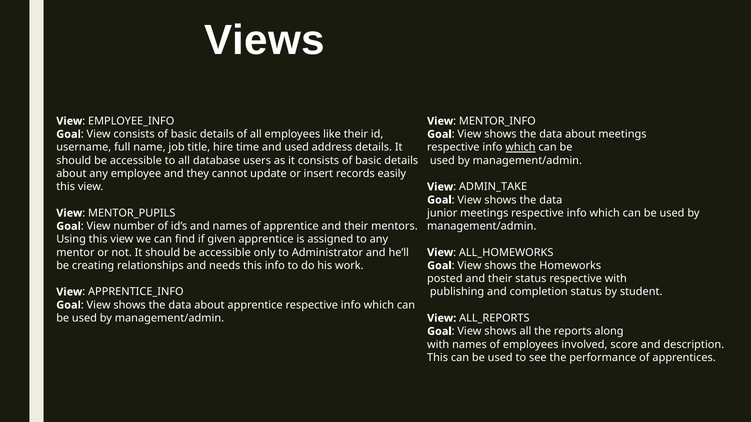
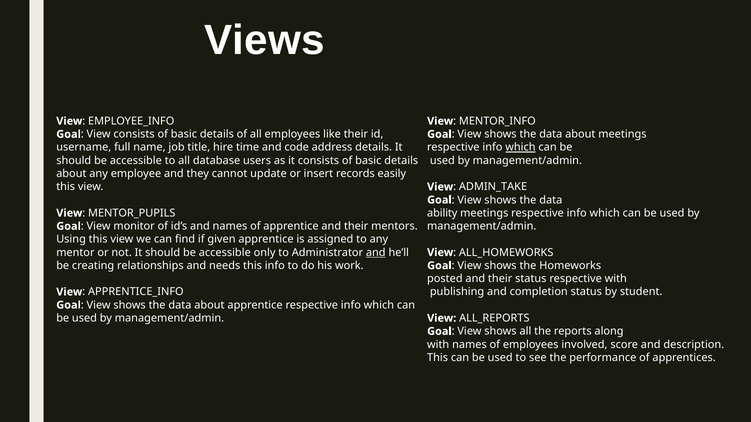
and used: used -> code
junior: junior -> ability
number: number -> monitor
and at (376, 253) underline: none -> present
